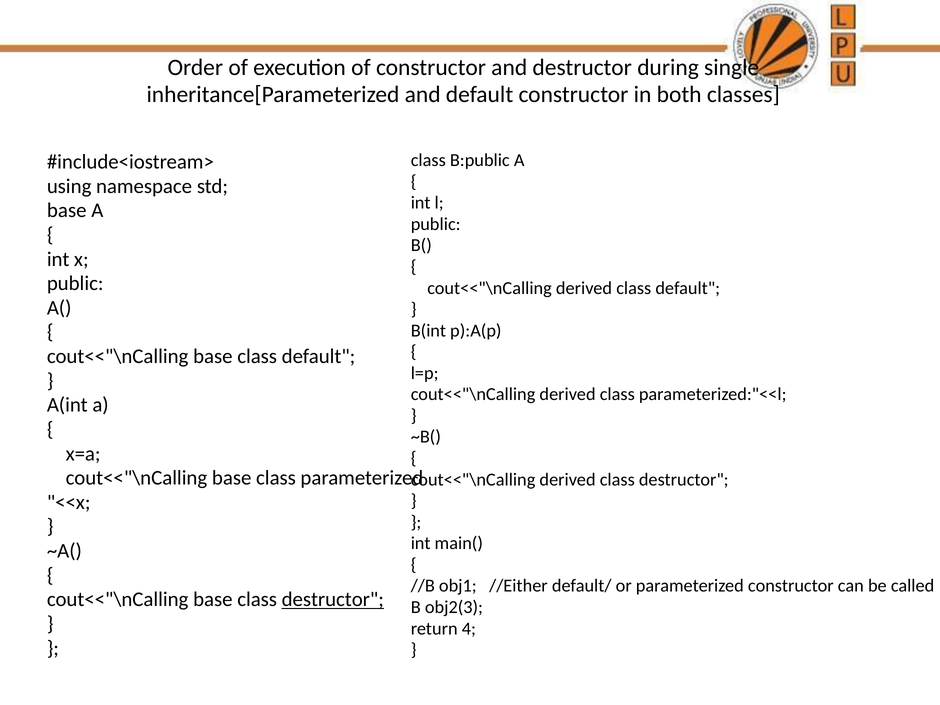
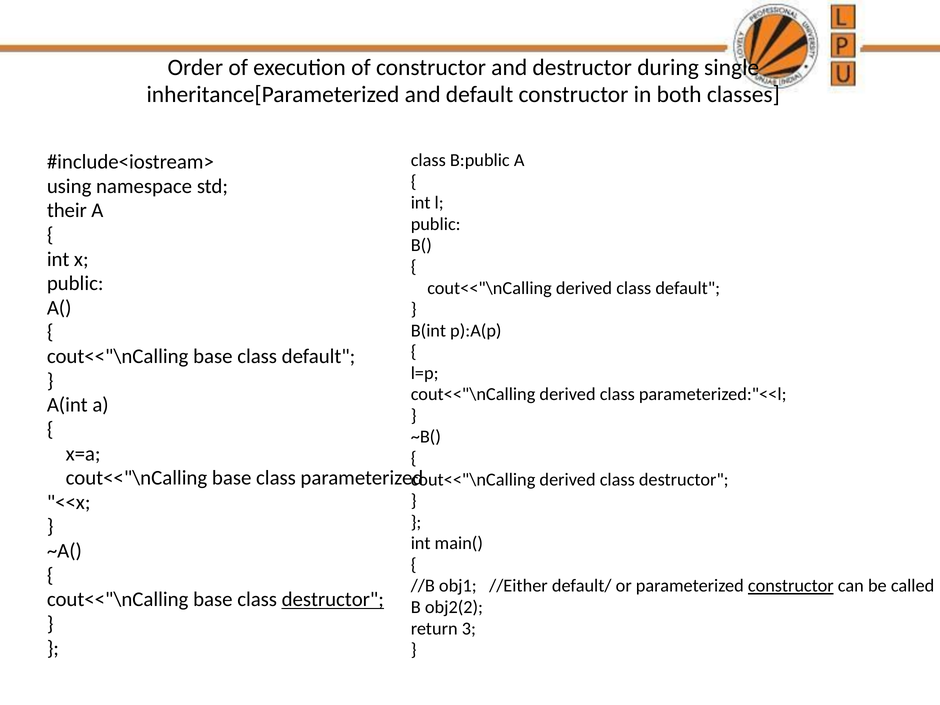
base at (67, 210): base -> their
constructor at (791, 586) underline: none -> present
obj2(3: obj2(3 -> obj2(2
4: 4 -> 3
